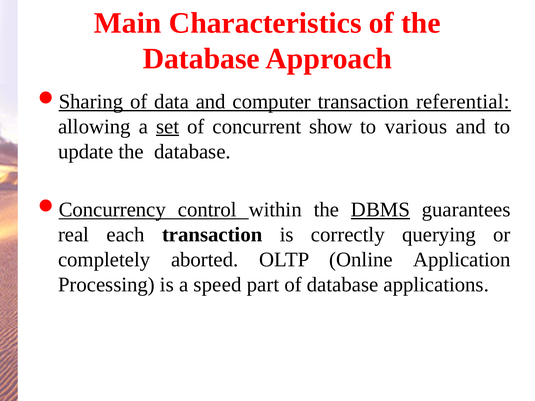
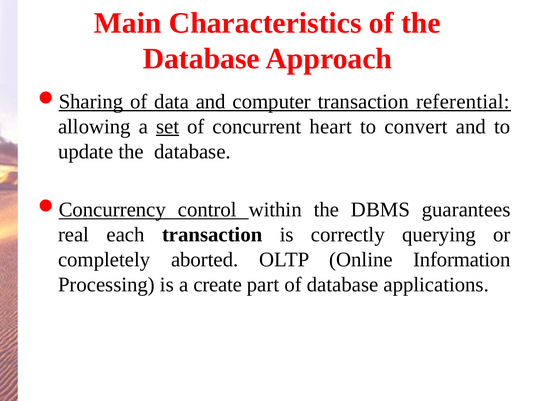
show: show -> heart
various: various -> convert
DBMS underline: present -> none
Application: Application -> Information
speed: speed -> create
